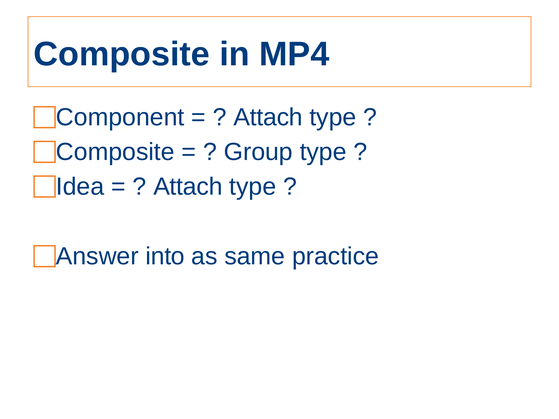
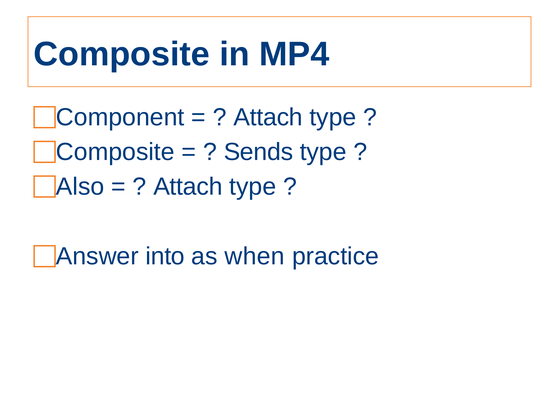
Group: Group -> Sends
Idea: Idea -> Also
same: same -> when
